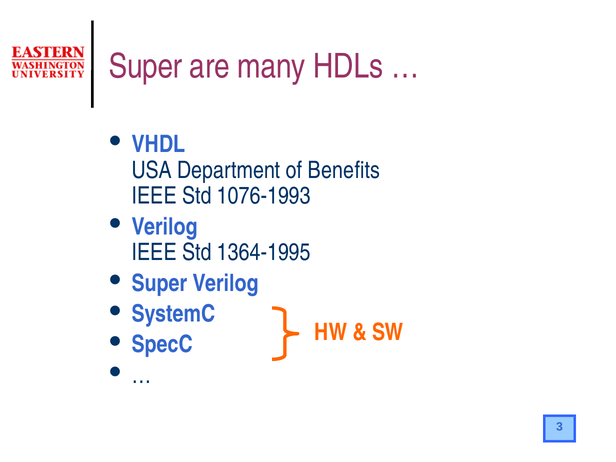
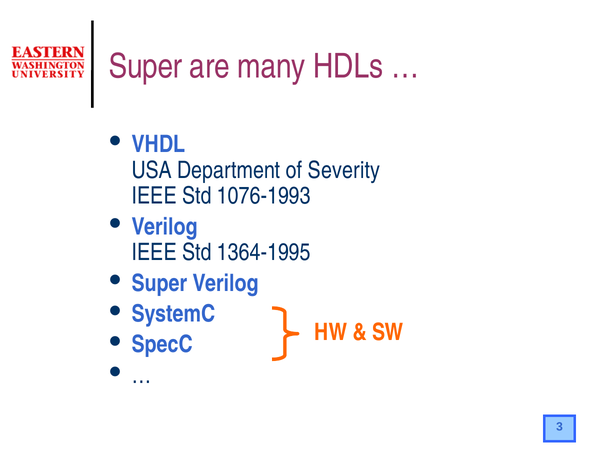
Benefits: Benefits -> Severity
